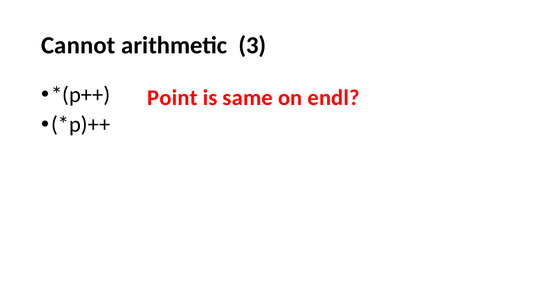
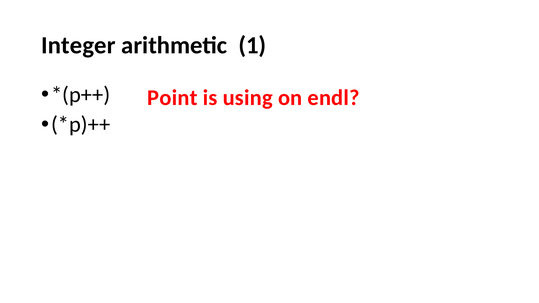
Cannot: Cannot -> Integer
3: 3 -> 1
same: same -> using
